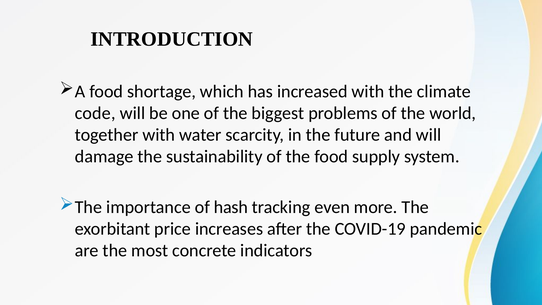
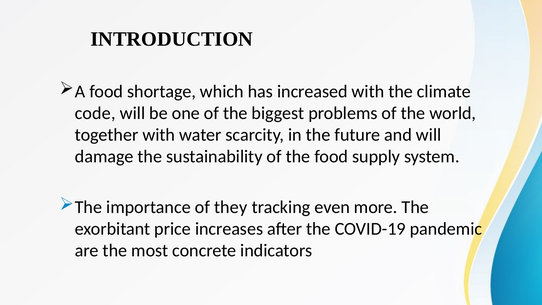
hash: hash -> they
